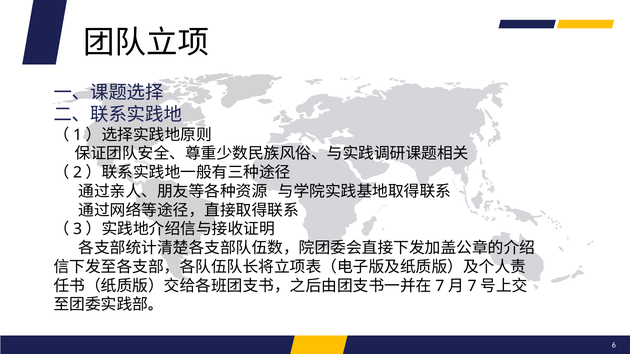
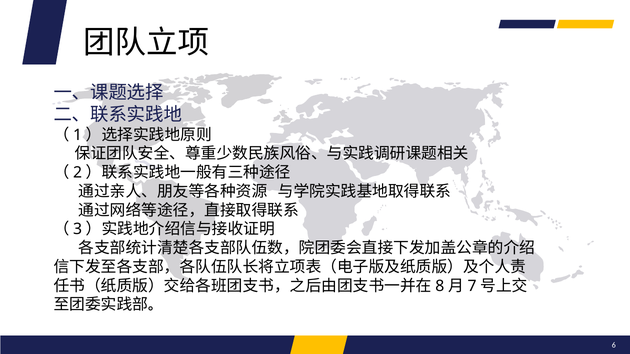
7 at (440, 286): 7 -> 8
